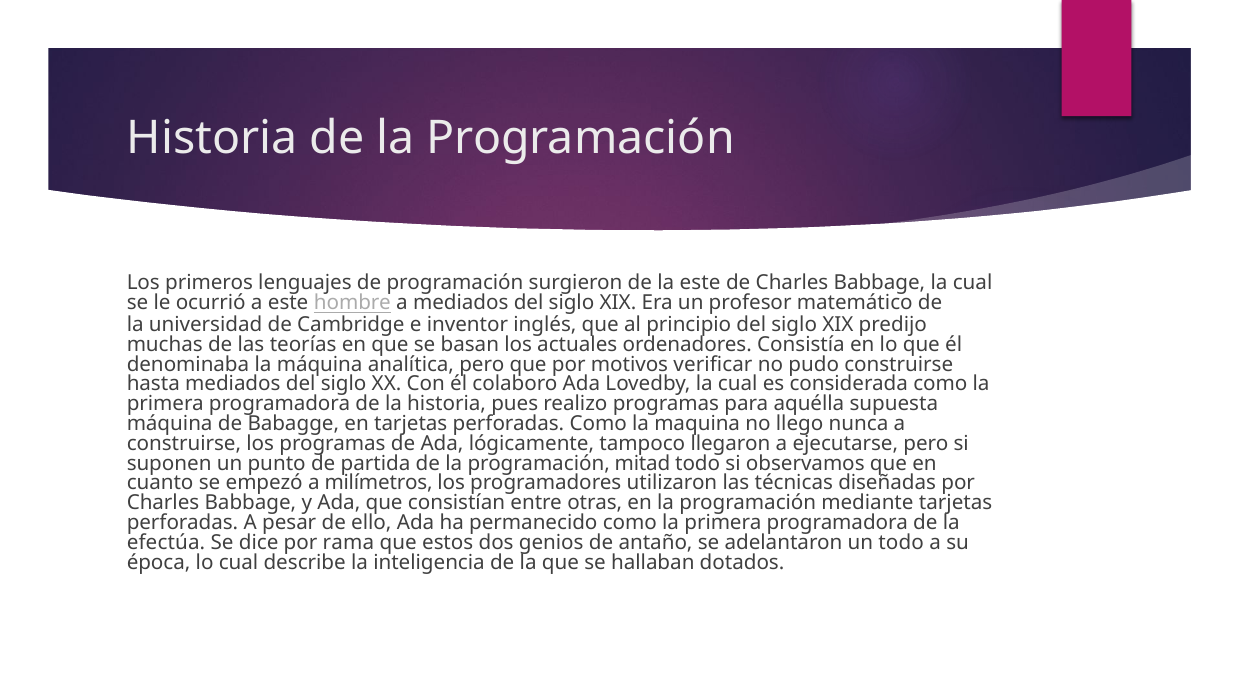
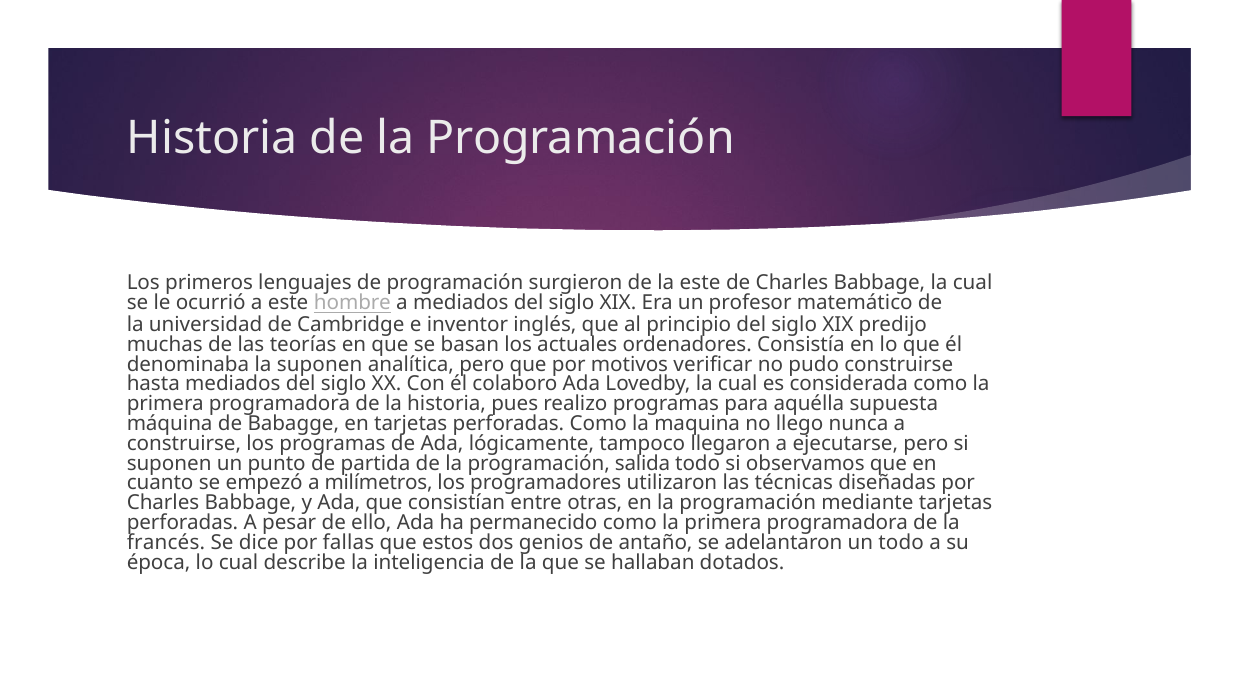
la máquina: máquina -> suponen
mitad: mitad -> salida
efectúa: efectúa -> francés
rama: rama -> fallas
